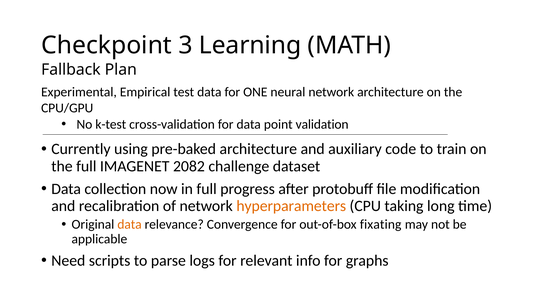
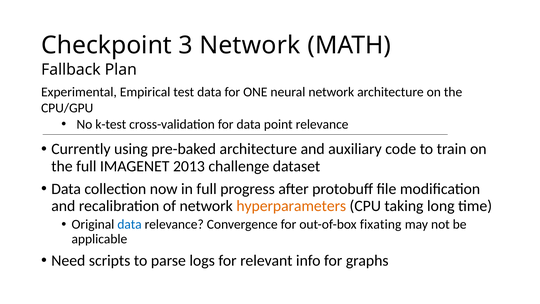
3 Learning: Learning -> Network
point validation: validation -> relevance
2082: 2082 -> 2013
data at (130, 224) colour: orange -> blue
